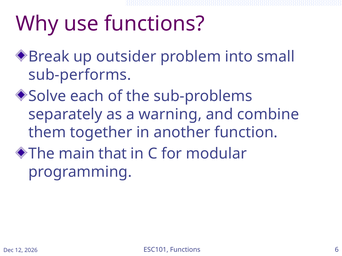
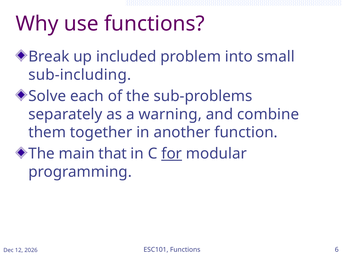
outsider: outsider -> included
sub-performs: sub-performs -> sub-including
for underline: none -> present
